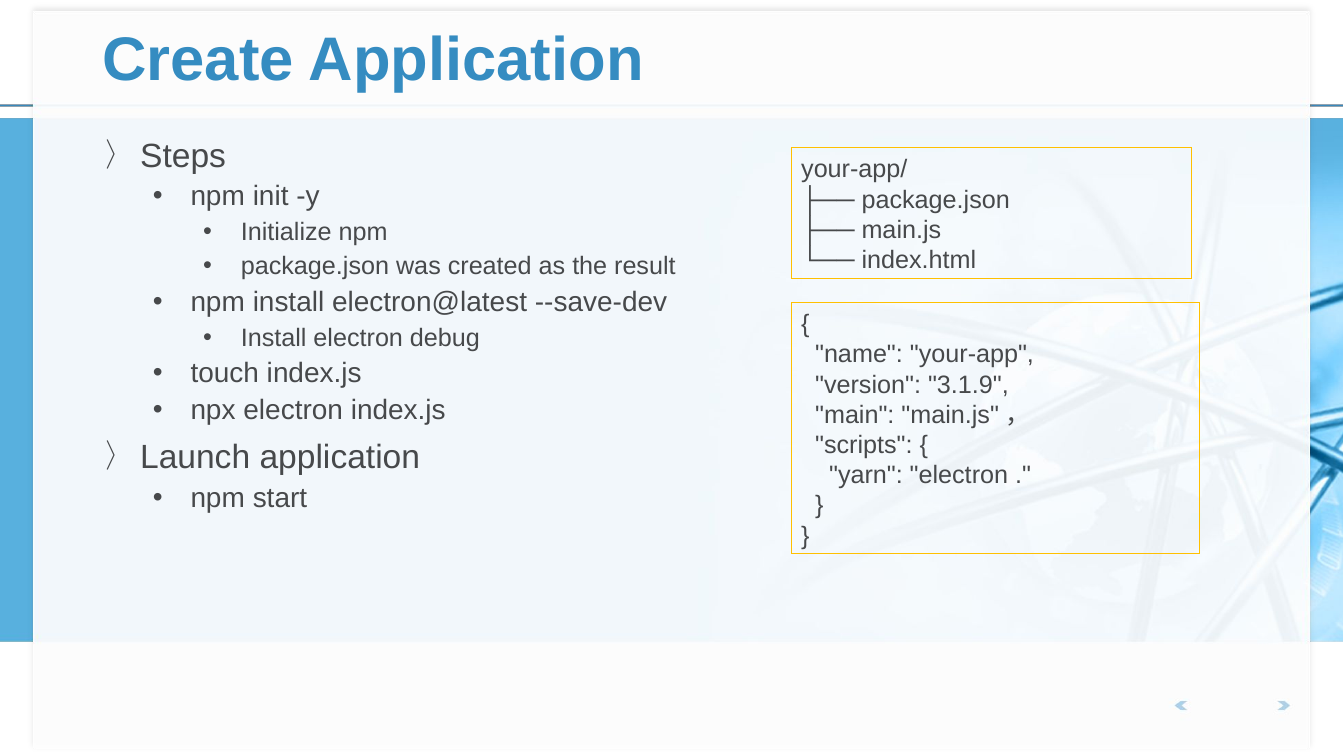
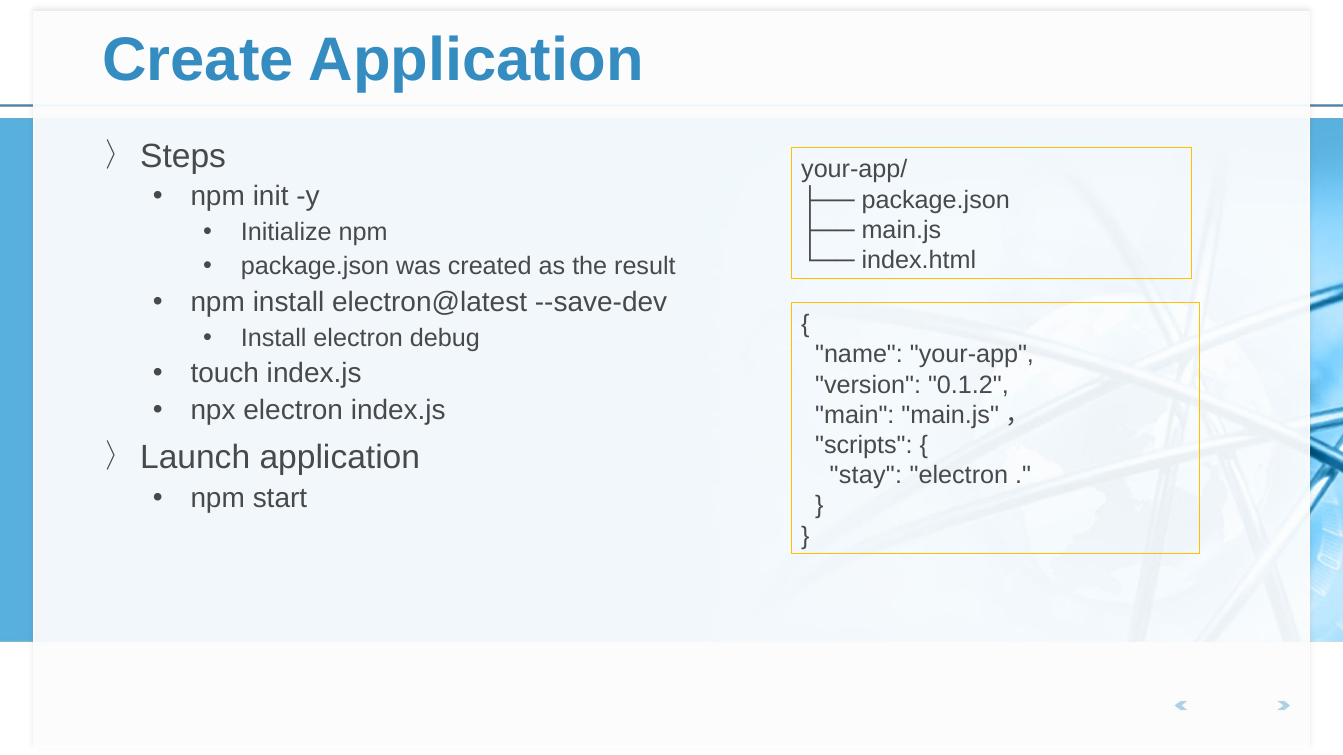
3.1.9: 3.1.9 -> 0.1.2
yarn: yarn -> stay
